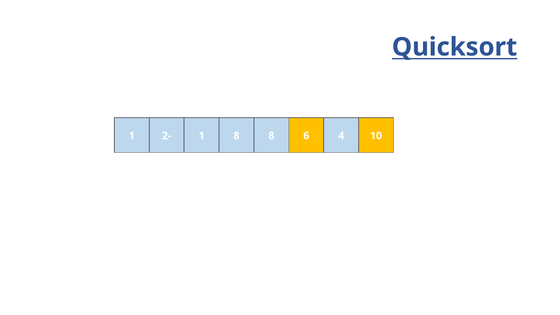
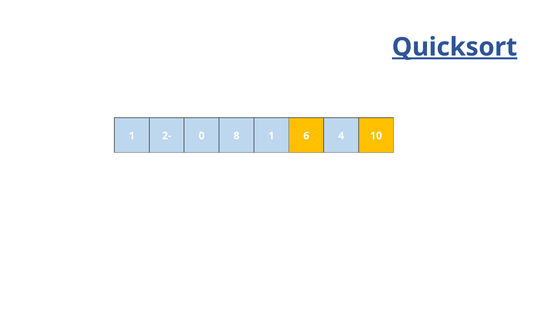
Quicksort underline: none -> present
1 at (202, 136): 1 -> 0
8 8: 8 -> 1
